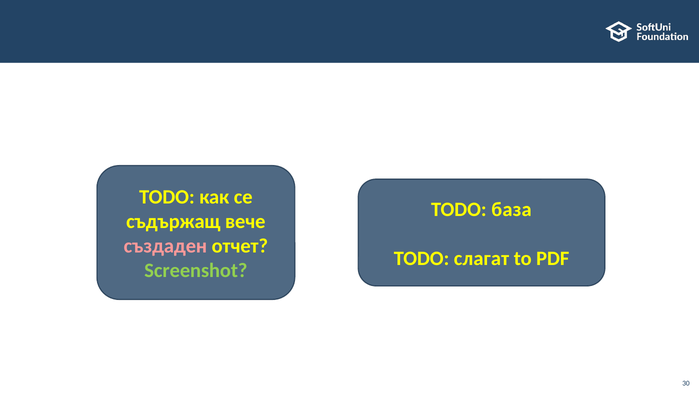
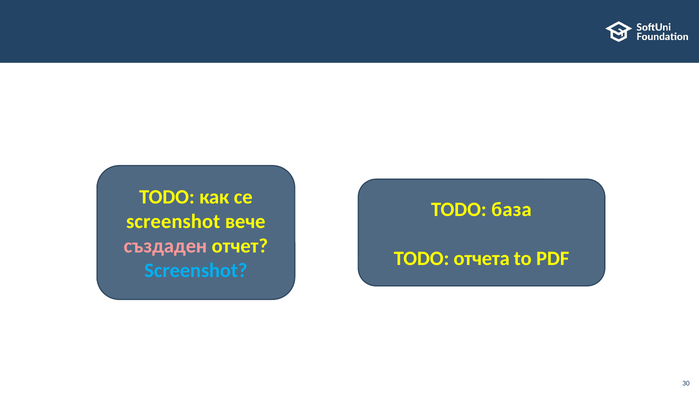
съдържащ at (173, 222): съдържащ -> screenshot
слагат: слагат -> отчета
Screenshot at (196, 271) colour: light green -> light blue
